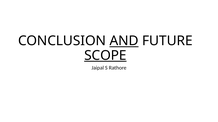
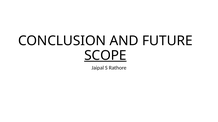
AND underline: present -> none
